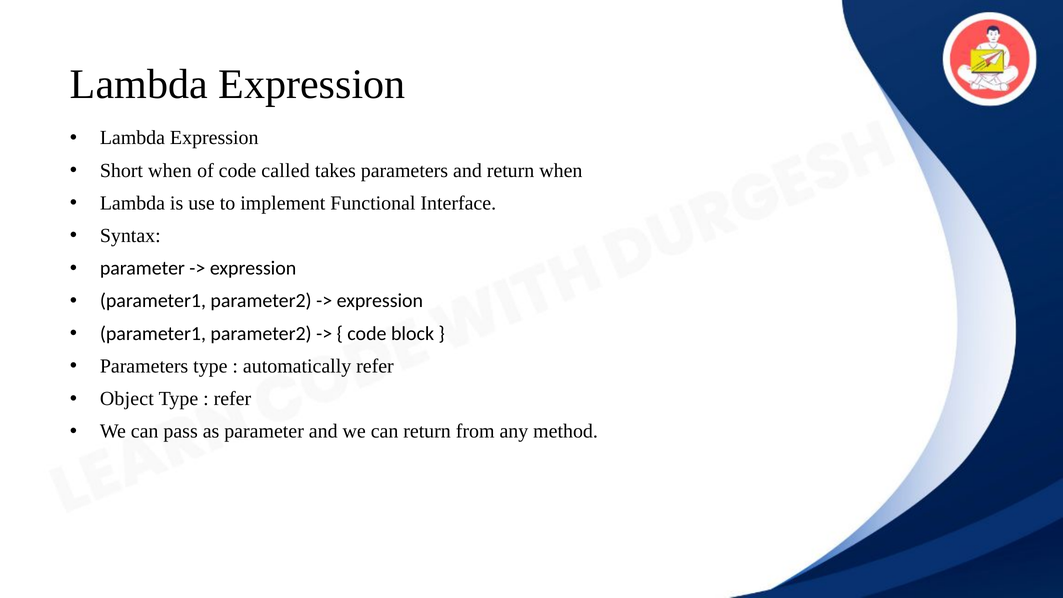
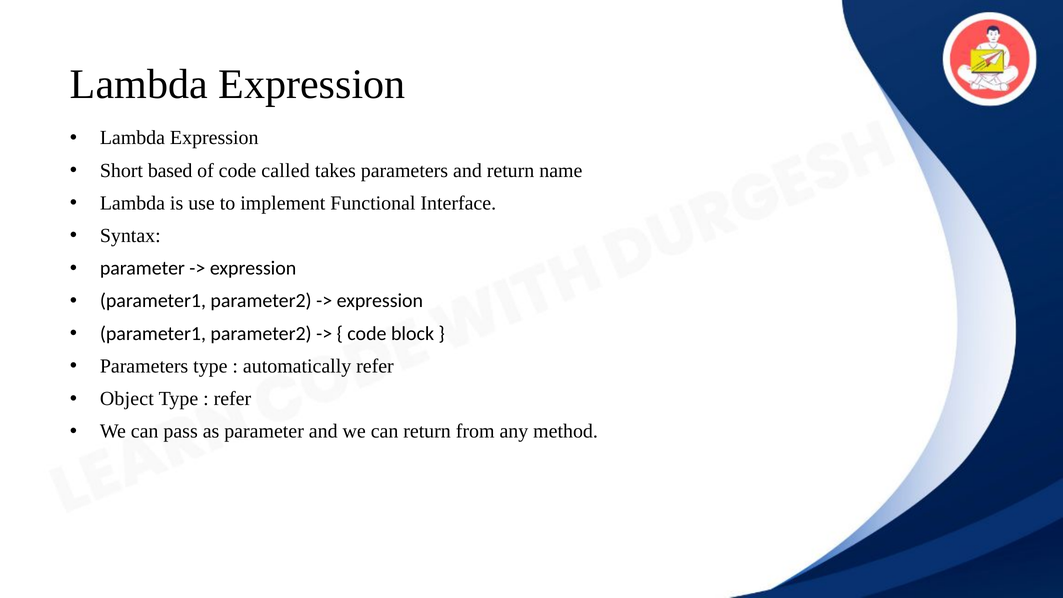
Short when: when -> based
return when: when -> name
